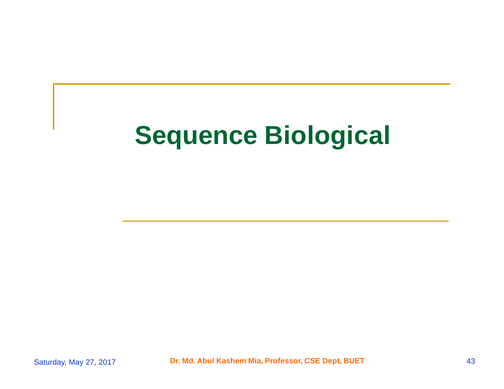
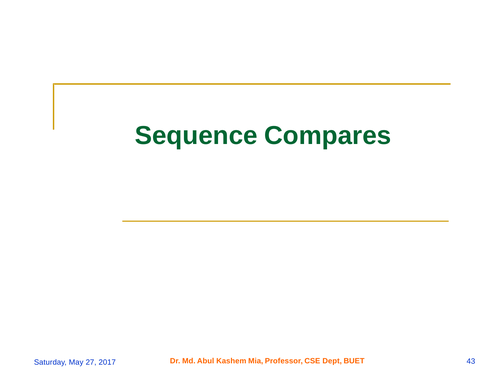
Biological: Biological -> Compares
